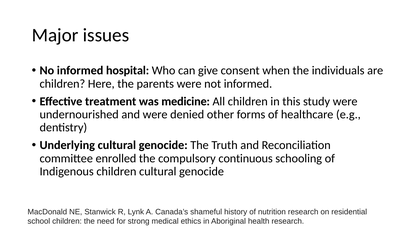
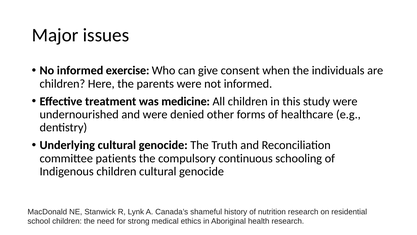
hospital: hospital -> exercise
enrolled: enrolled -> patients
